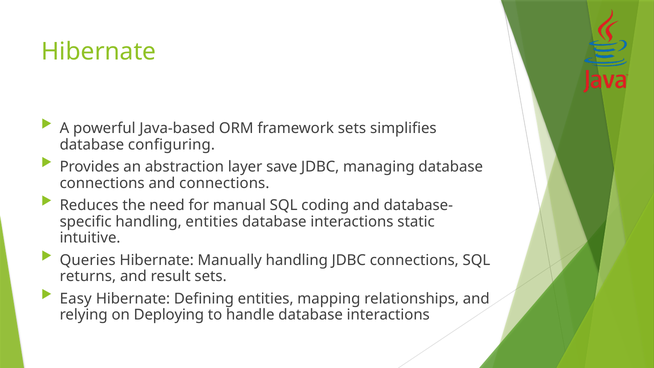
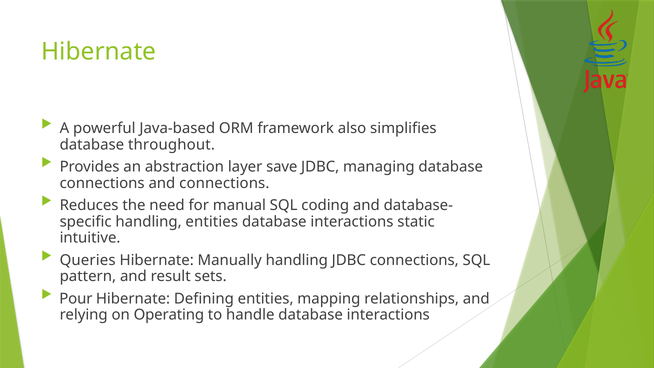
framework sets: sets -> also
configuring: configuring -> throughout
returns: returns -> pattern
Easy: Easy -> Pour
Deploying: Deploying -> Operating
